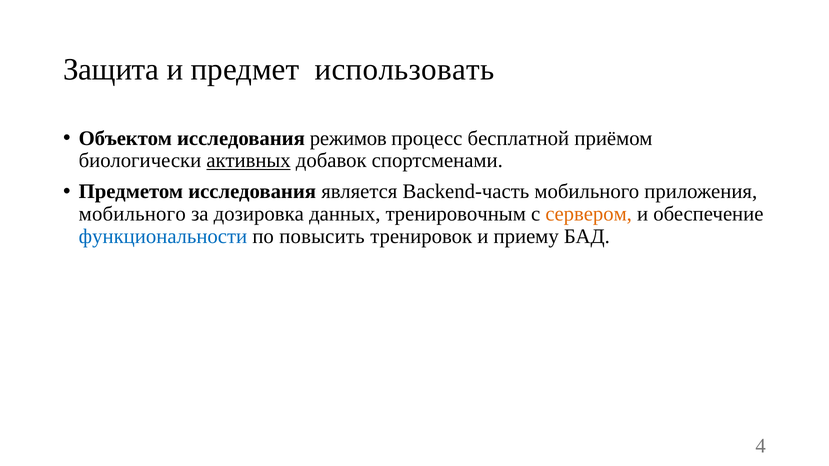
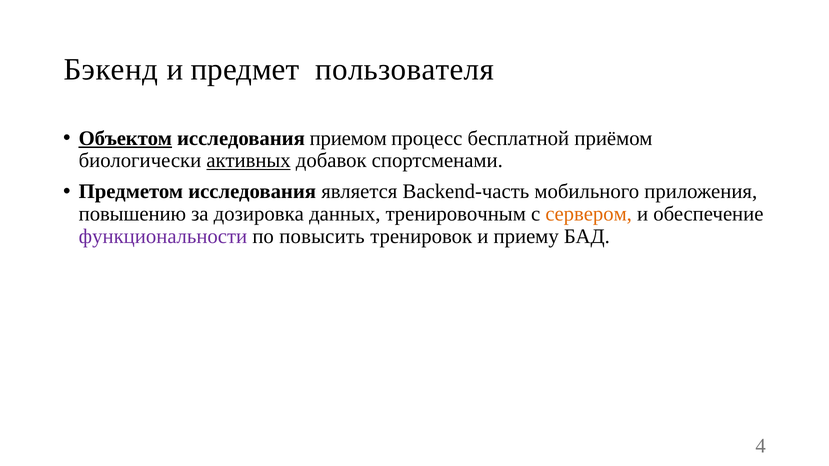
Защита: Защита -> Бэкенд
использовать: использовать -> пользователя
Объектом underline: none -> present
режимов: режимов -> приемом
мобильного at (132, 214): мобильного -> повышению
функциональности colour: blue -> purple
